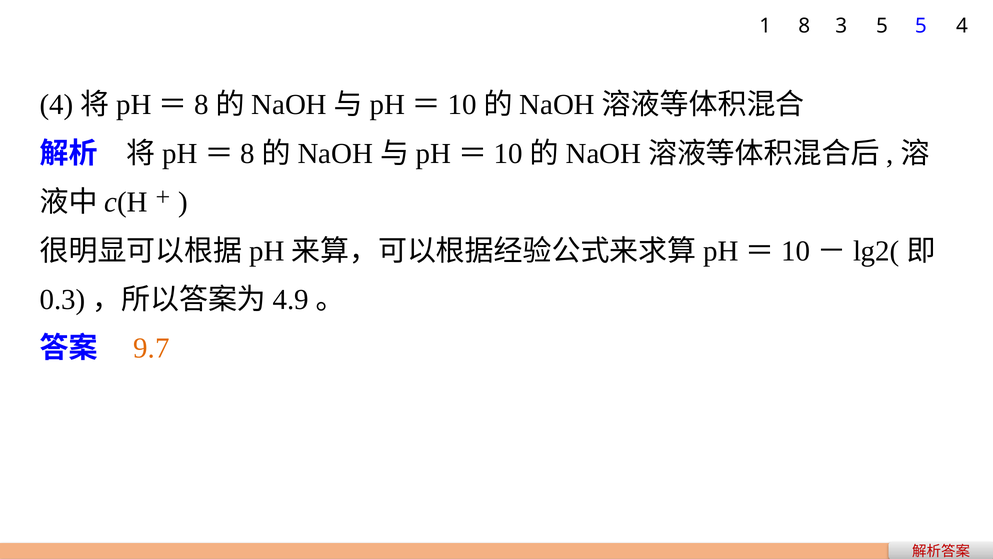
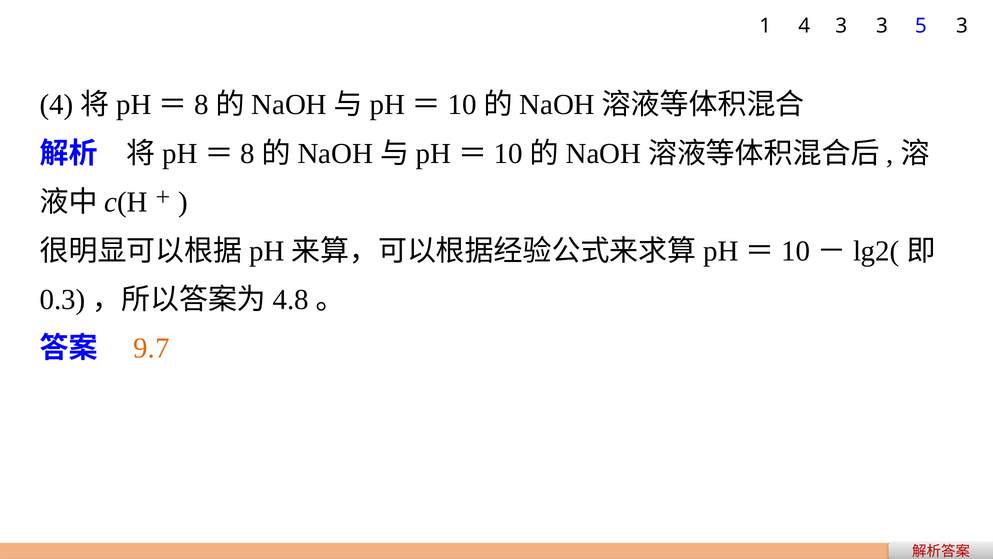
1 8: 8 -> 4
3 5: 5 -> 3
5 4: 4 -> 3
4.9: 4.9 -> 4.8
